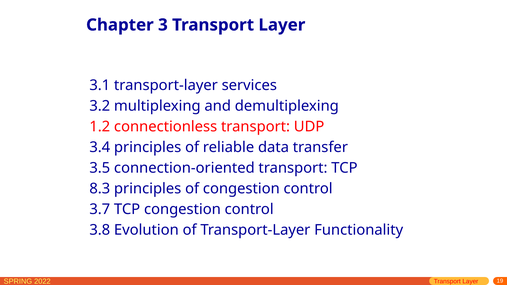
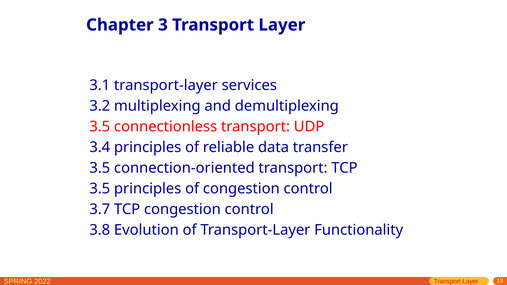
1.2 at (100, 127): 1.2 -> 3.5
8.3 at (100, 189): 8.3 -> 3.5
